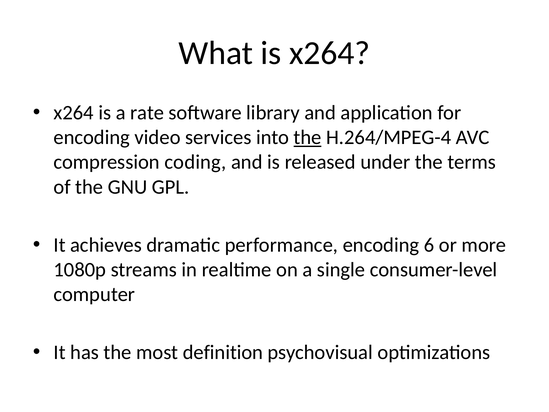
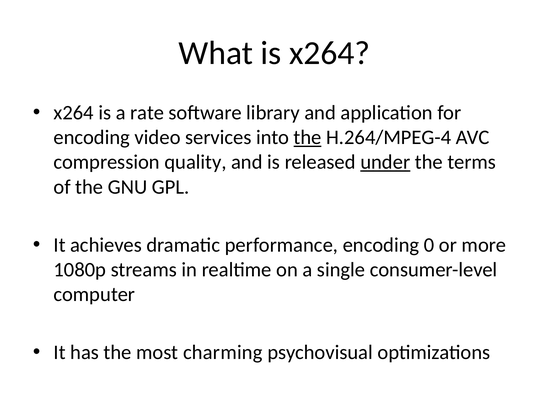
coding: coding -> quality
under underline: none -> present
6: 6 -> 0
definition: definition -> charming
